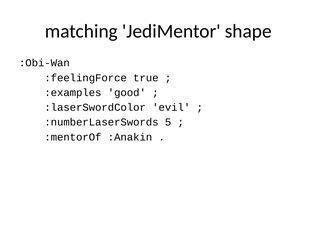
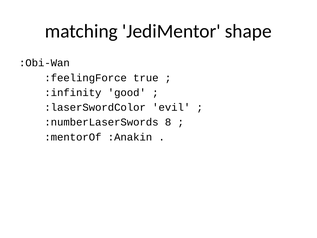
:examples: :examples -> :infinity
5: 5 -> 8
